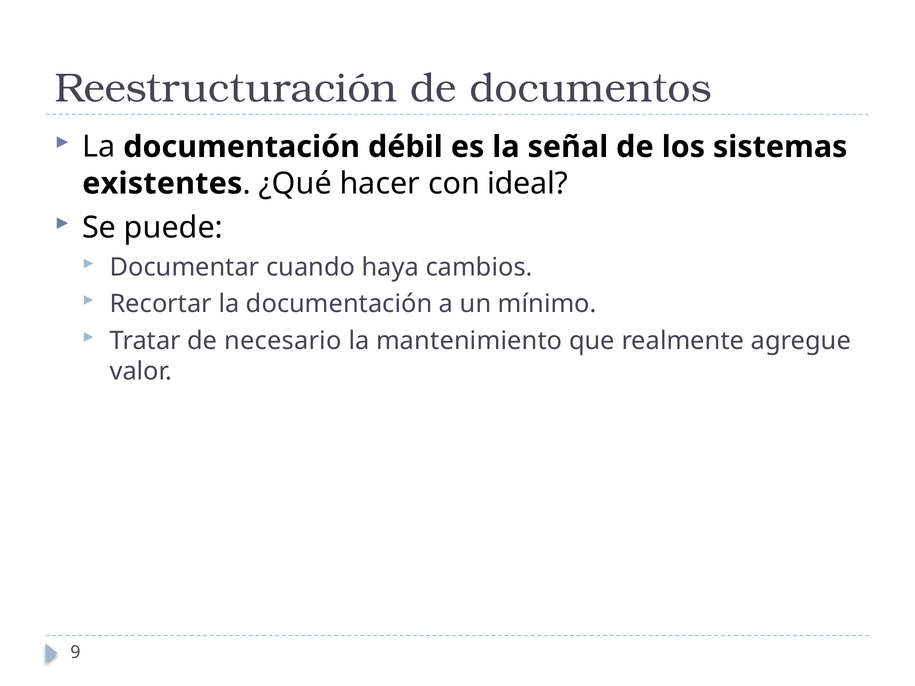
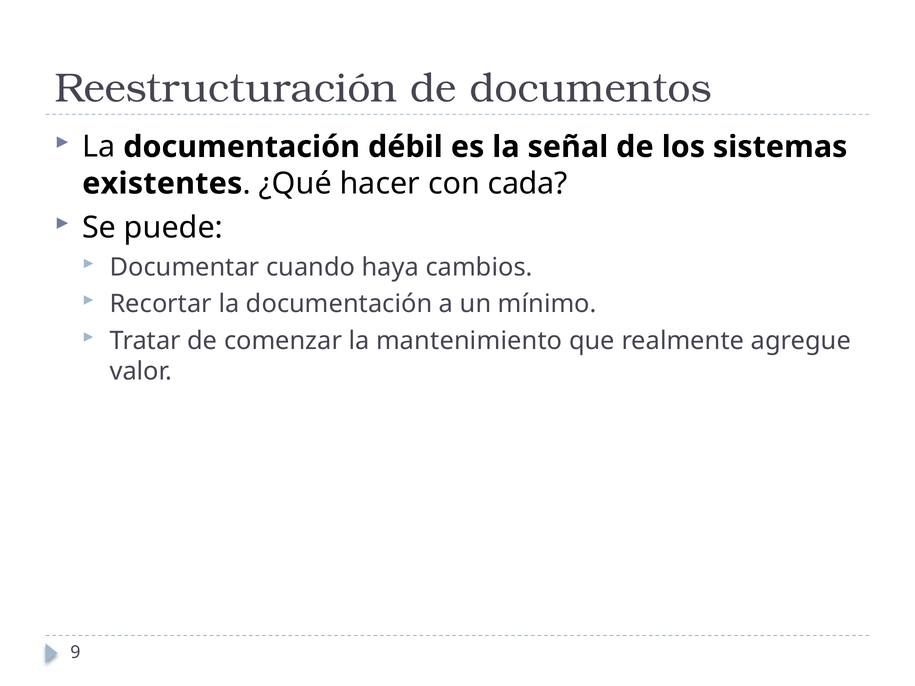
ideal: ideal -> cada
necesario: necesario -> comenzar
